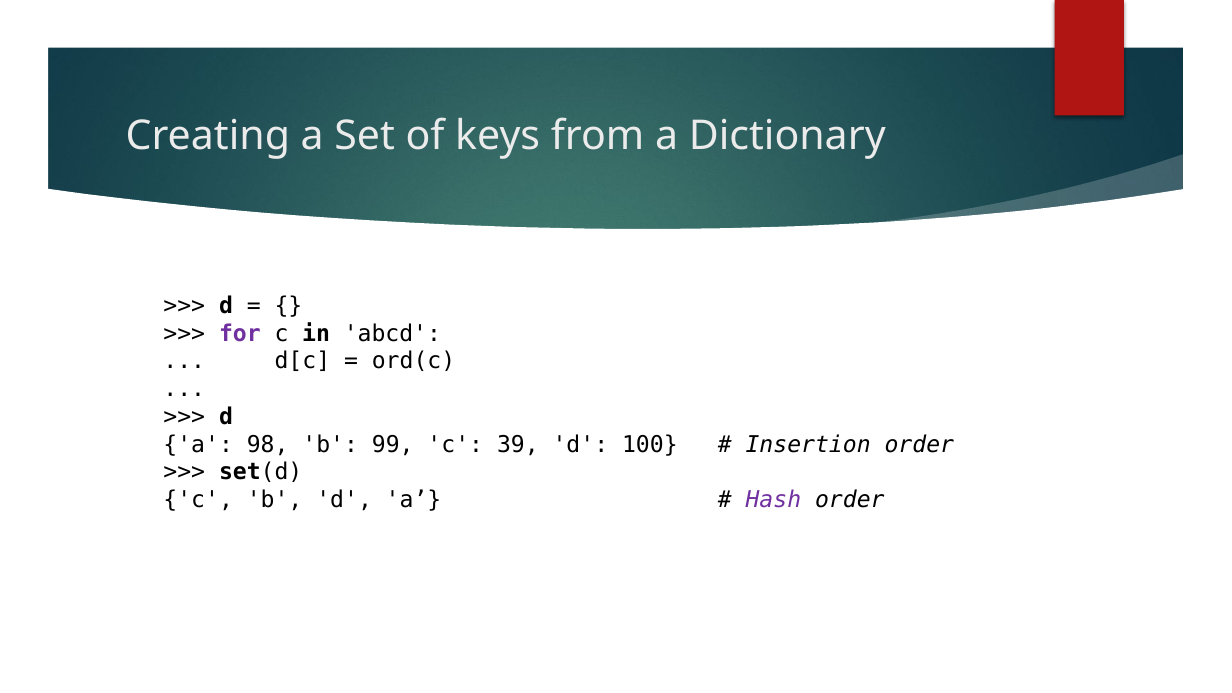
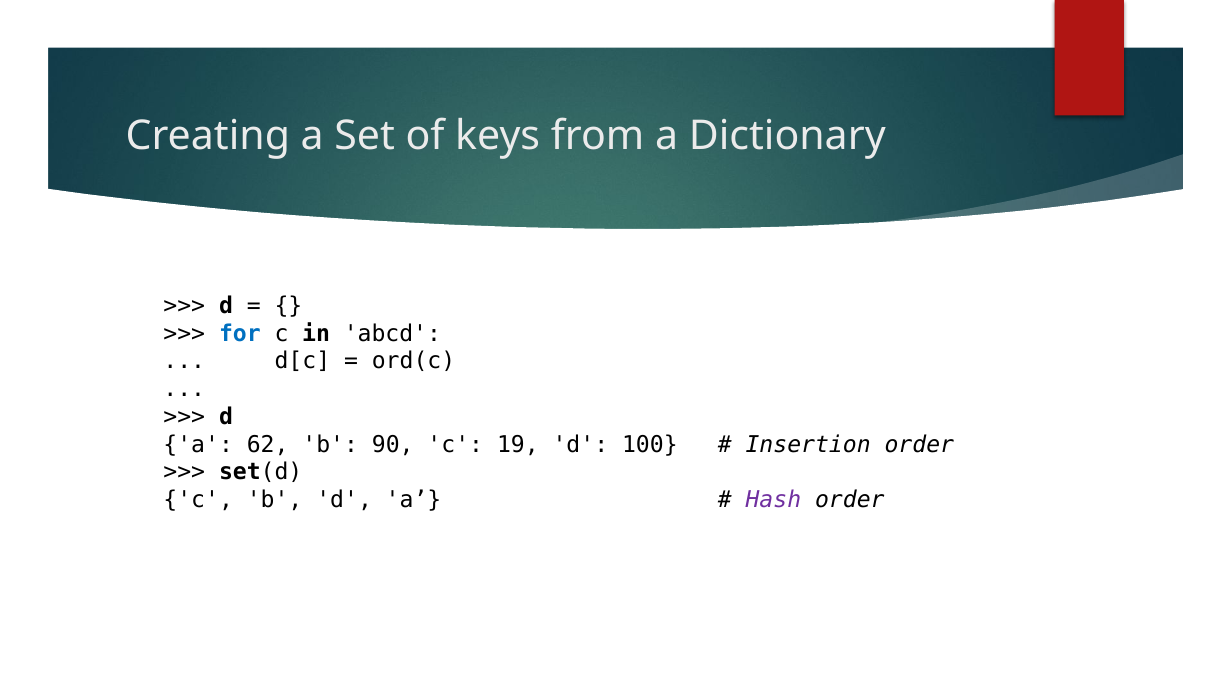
for colour: purple -> blue
98: 98 -> 62
99: 99 -> 90
39: 39 -> 19
